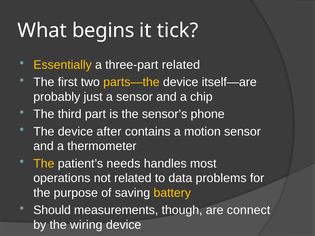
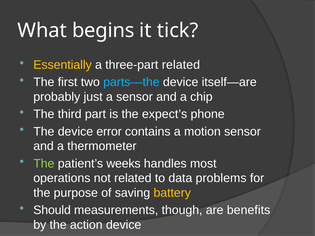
parts—the colour: yellow -> light blue
sensor’s: sensor’s -> expect’s
after: after -> error
The at (44, 164) colour: yellow -> light green
needs: needs -> weeks
connect: connect -> benefits
wiring: wiring -> action
